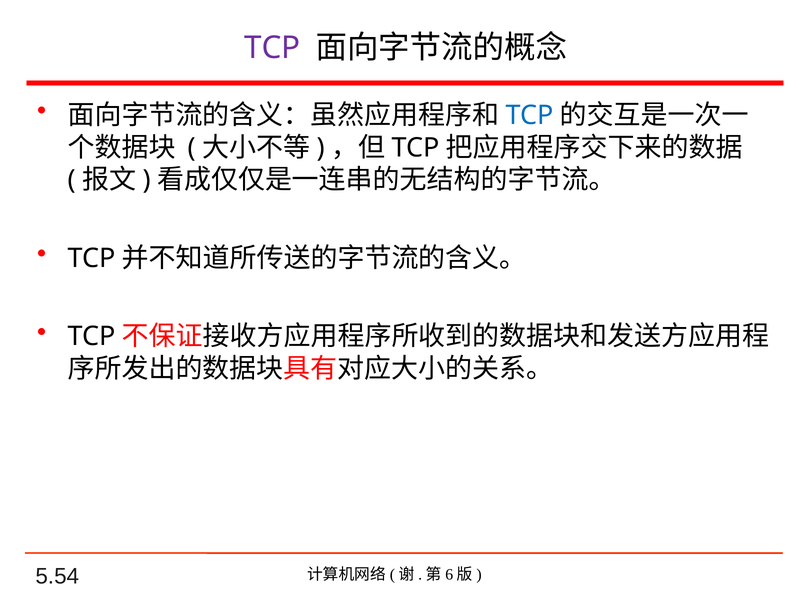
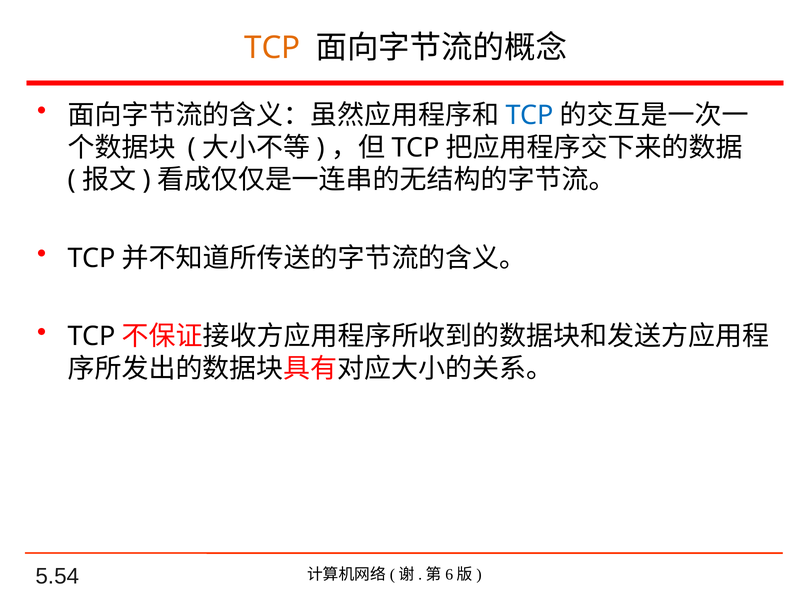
TCP at (272, 48) colour: purple -> orange
